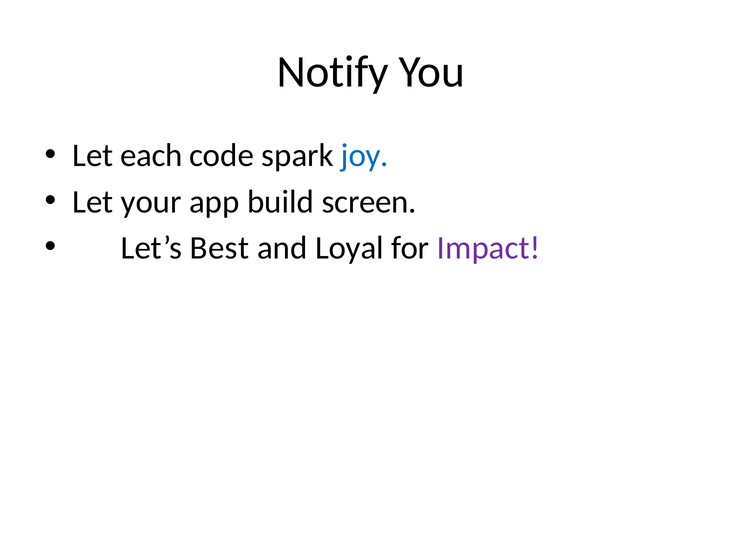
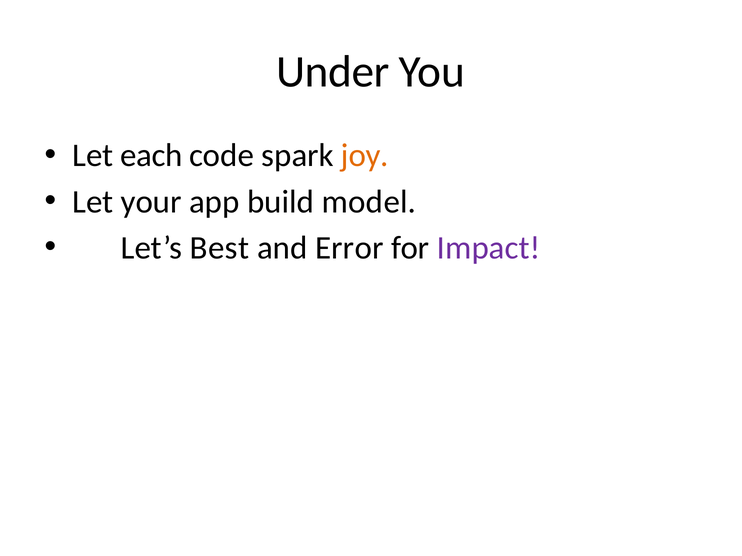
Notify: Notify -> Under
joy colour: blue -> orange
screen: screen -> model
Loyal: Loyal -> Error
